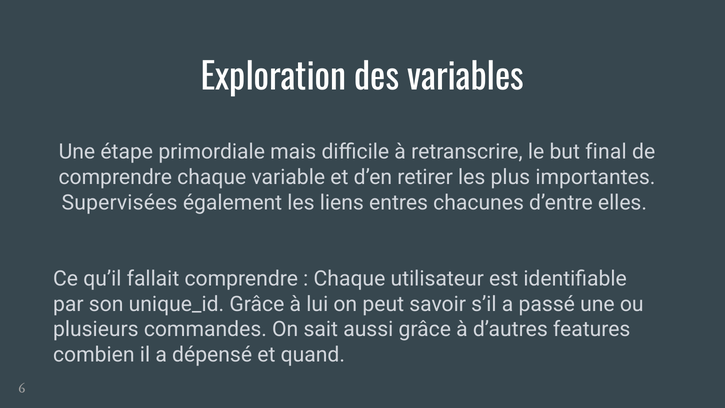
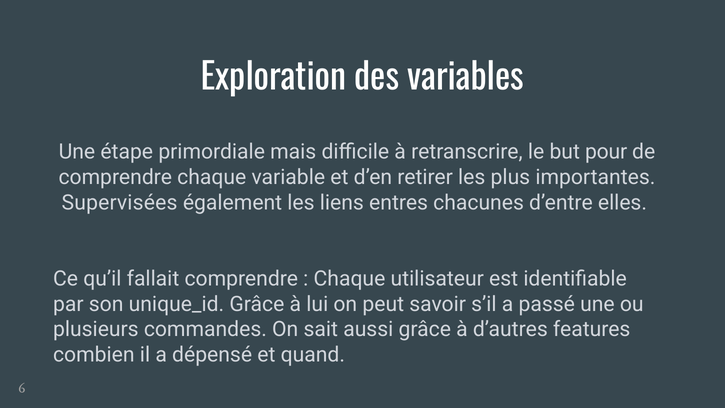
final: final -> pour
